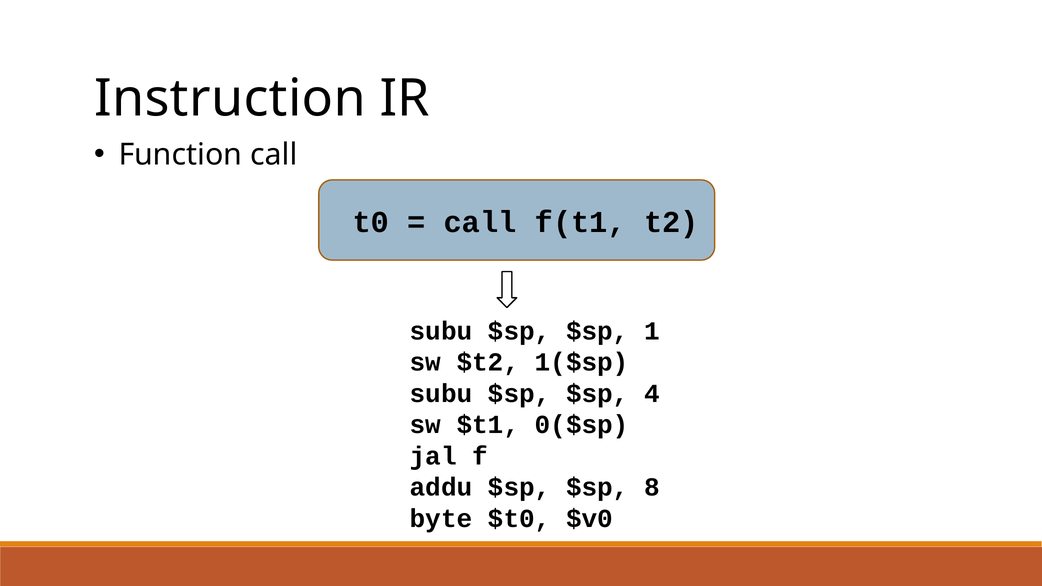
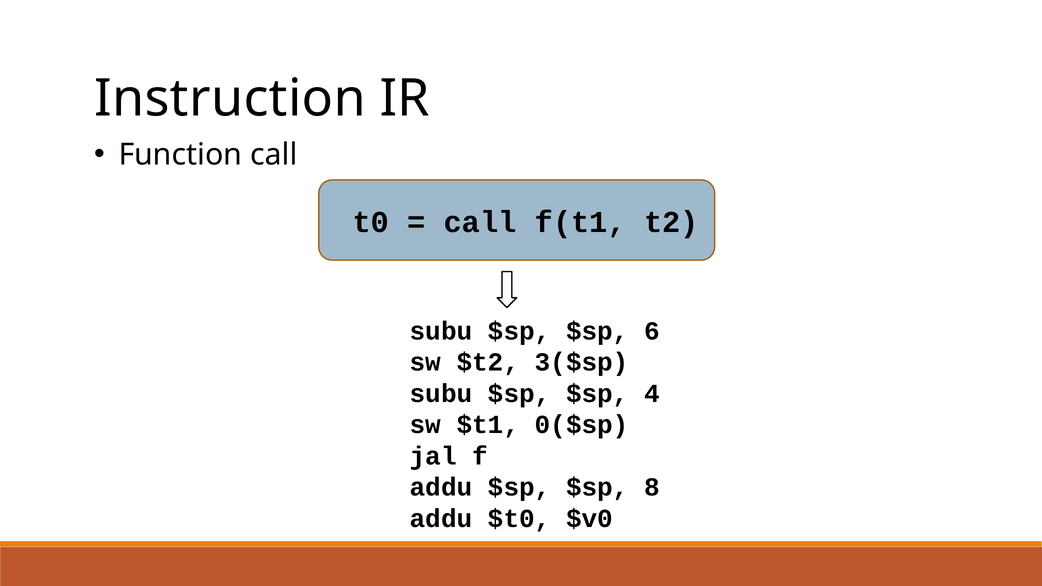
1: 1 -> 6
1($sp: 1($sp -> 3($sp
byte at (441, 519): byte -> addu
